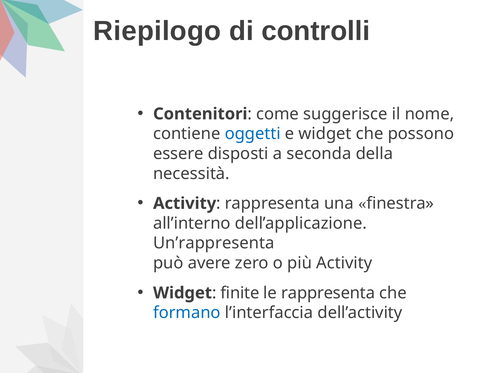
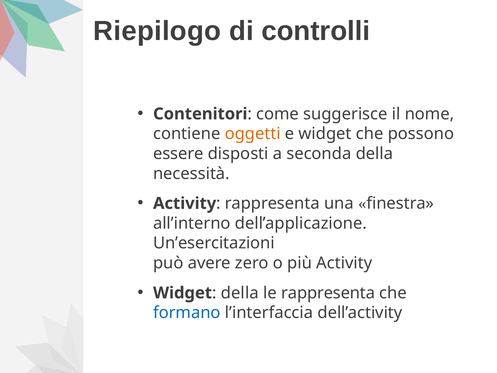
oggetti colour: blue -> orange
Un’rappresenta: Un’rappresenta -> Un’esercitazioni
finite at (240, 293): finite -> della
